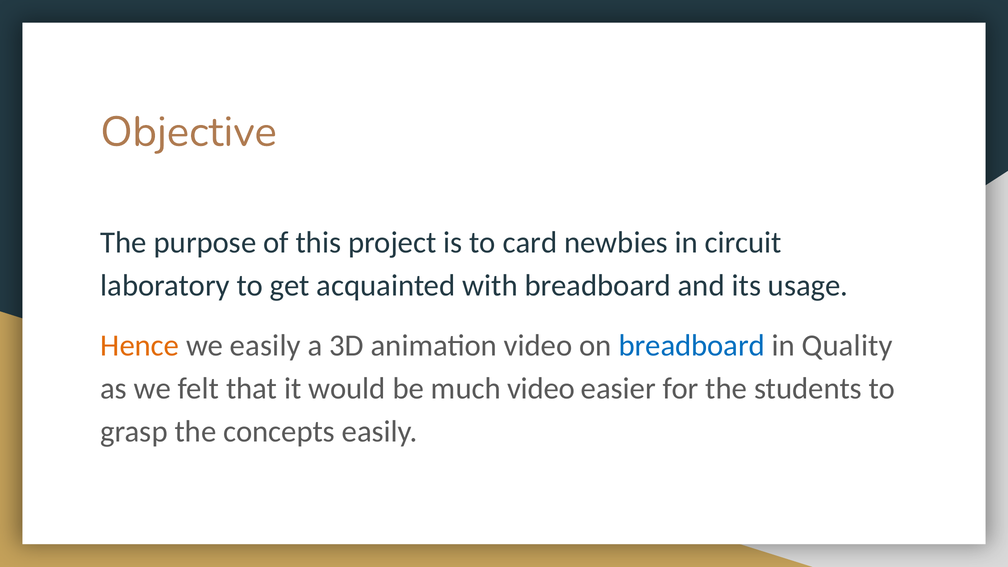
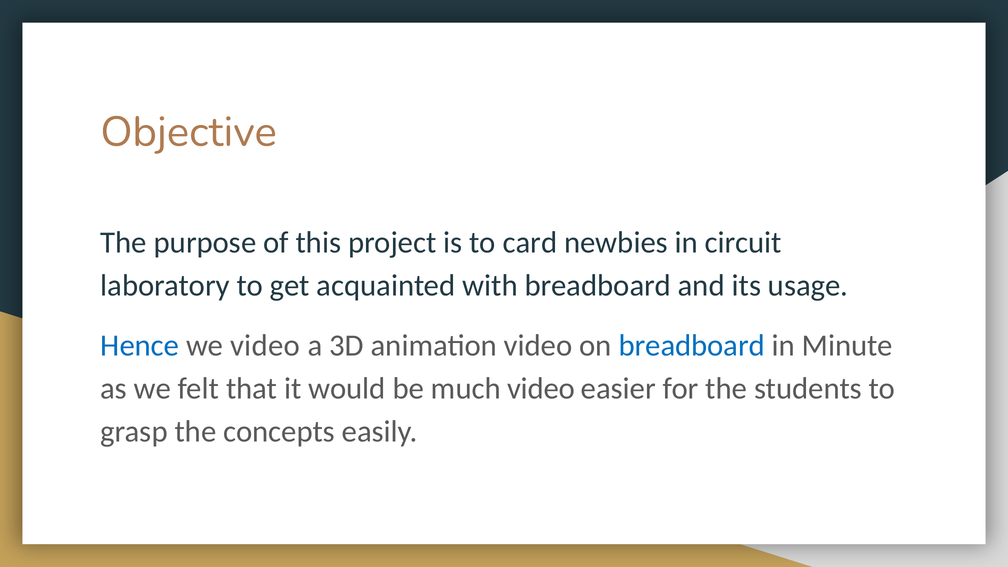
Hence colour: orange -> blue
we easily: easily -> video
Quality: Quality -> Minute
